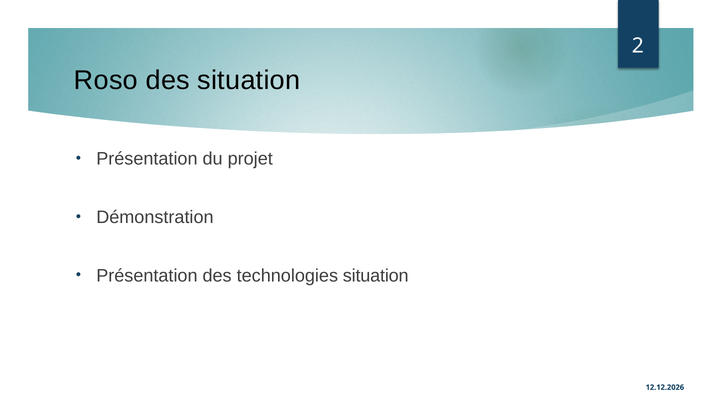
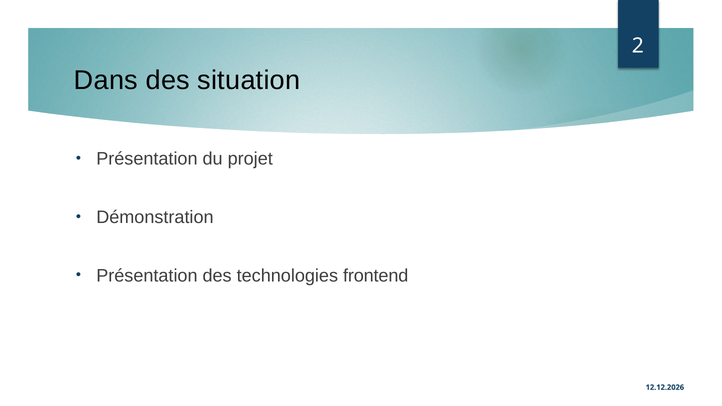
Roso: Roso -> Dans
technologies situation: situation -> frontend
